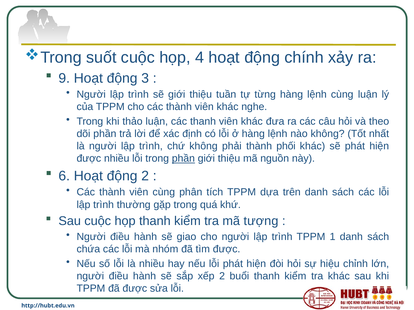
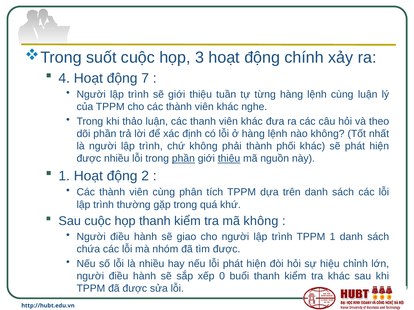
4: 4 -> 3
9: 9 -> 4
3: 3 -> 7
thiệu at (229, 159) underline: none -> present
6 at (64, 176): 6 -> 1
mã tượng: tượng -> không
xếp 2: 2 -> 0
